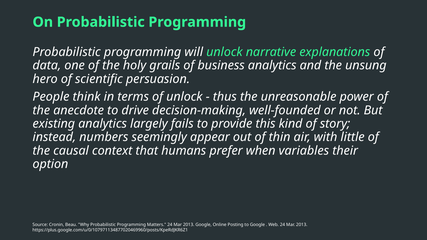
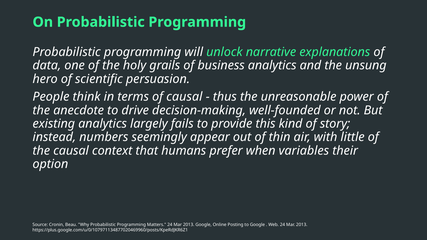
of unlock: unlock -> causal
